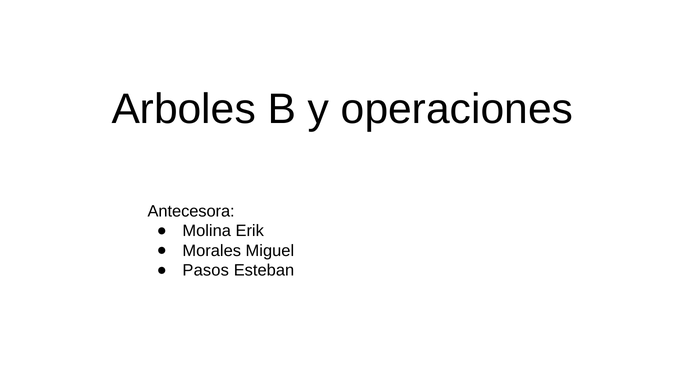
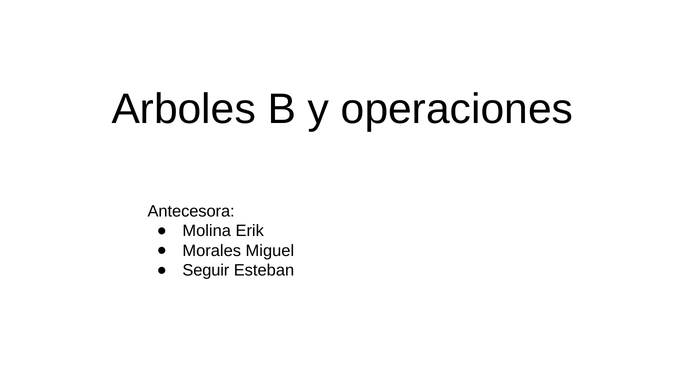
Pasos: Pasos -> Seguir
